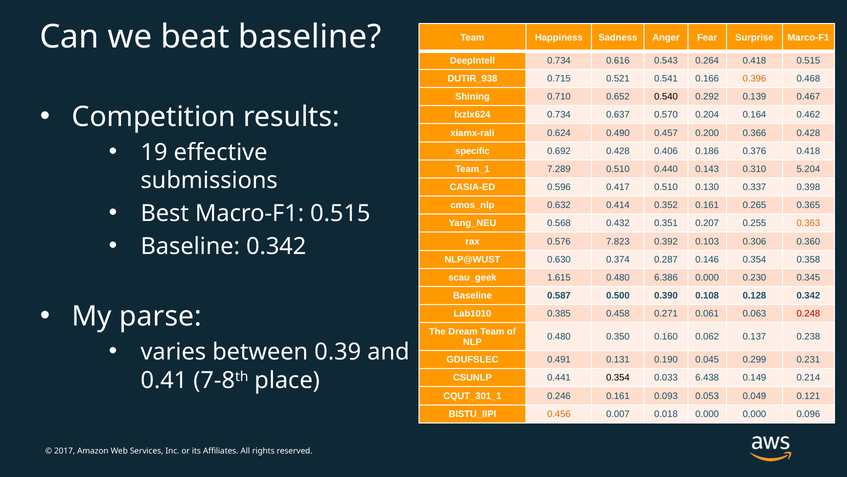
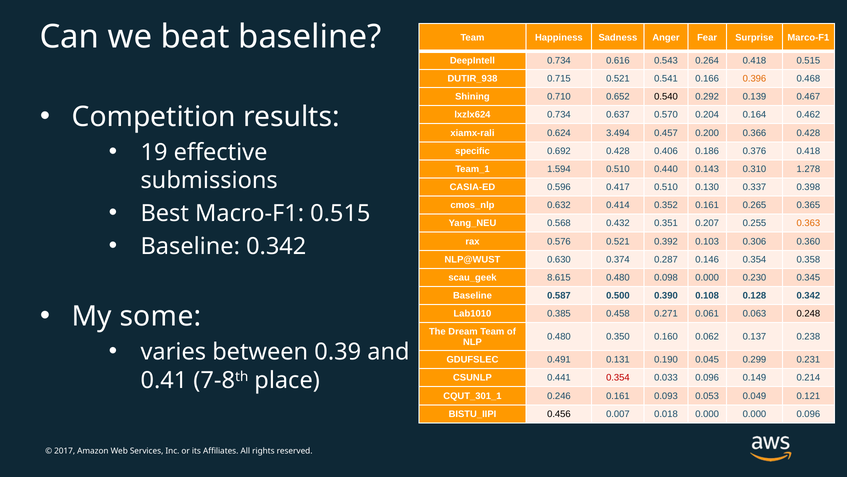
0.490: 0.490 -> 3.494
7.289: 7.289 -> 1.594
5.204: 5.204 -> 1.278
0.576 7.823: 7.823 -> 0.521
1.615: 1.615 -> 8.615
6.386: 6.386 -> 0.098
parse: parse -> some
0.248 colour: red -> black
0.354 at (618, 377) colour: black -> red
0.033 6.438: 6.438 -> 0.096
0.456 colour: orange -> black
